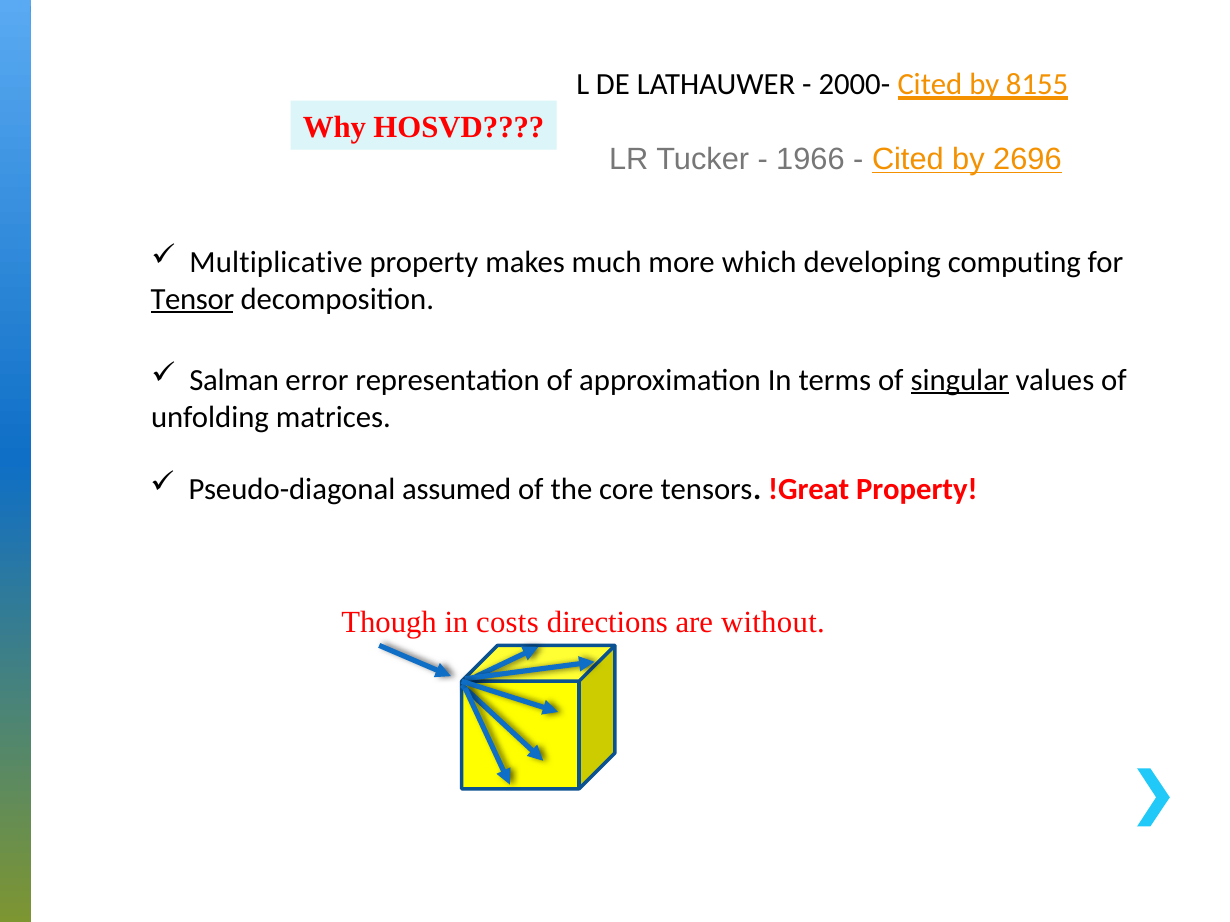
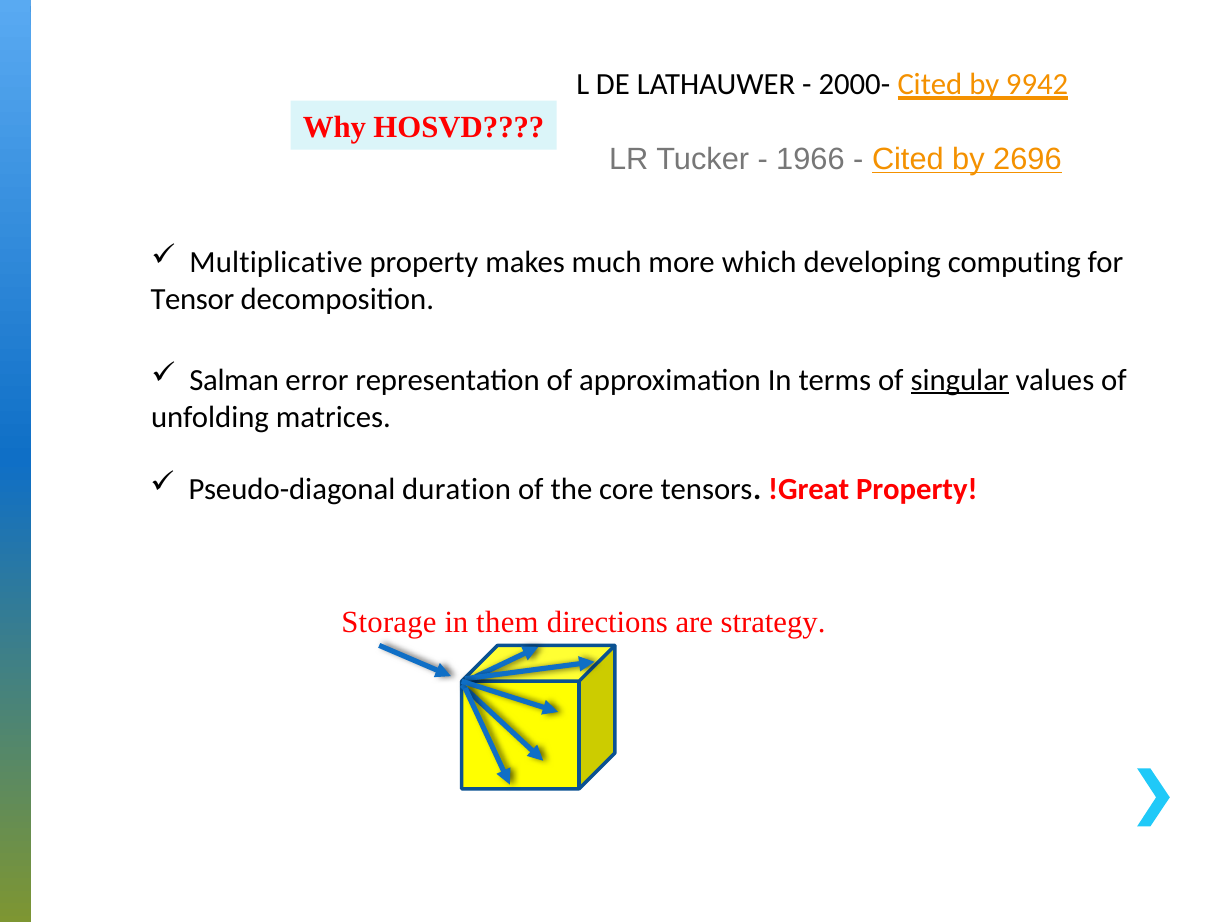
8155: 8155 -> 9942
Tensor underline: present -> none
assumed: assumed -> duration
Though: Though -> Storage
costs: costs -> them
without: without -> strategy
